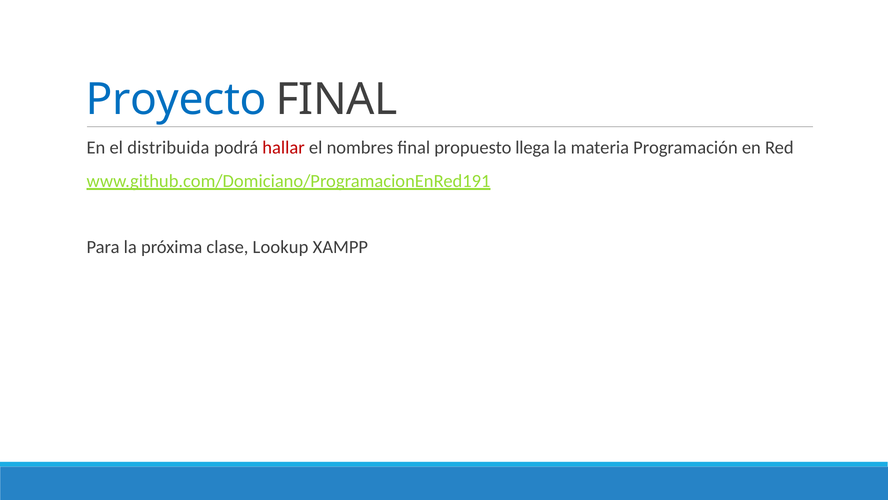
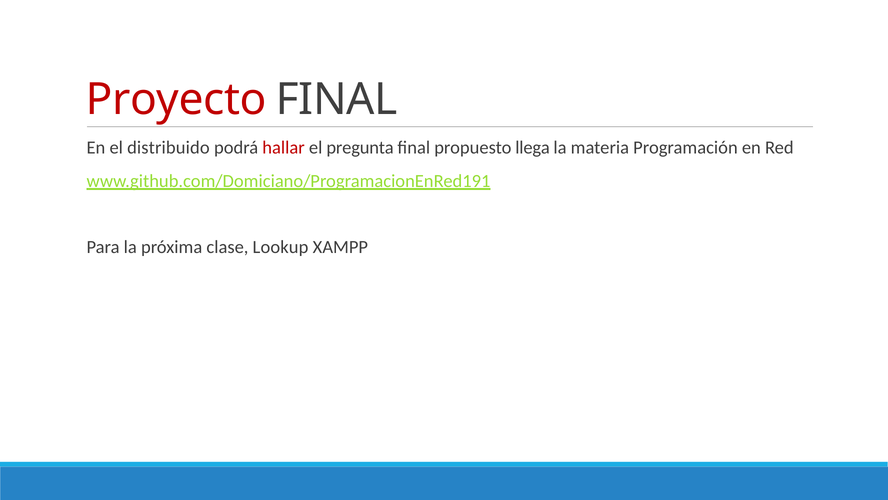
Proyecto colour: blue -> red
distribuida: distribuida -> distribuido
nombres: nombres -> pregunta
